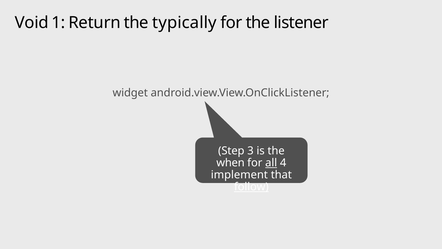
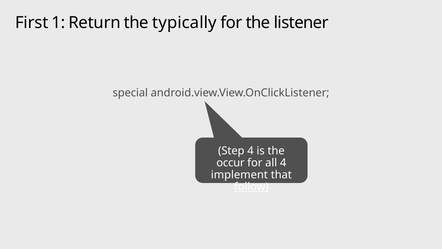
Void: Void -> First
widget: widget -> special
Step 3: 3 -> 4
when: when -> occur
all underline: present -> none
